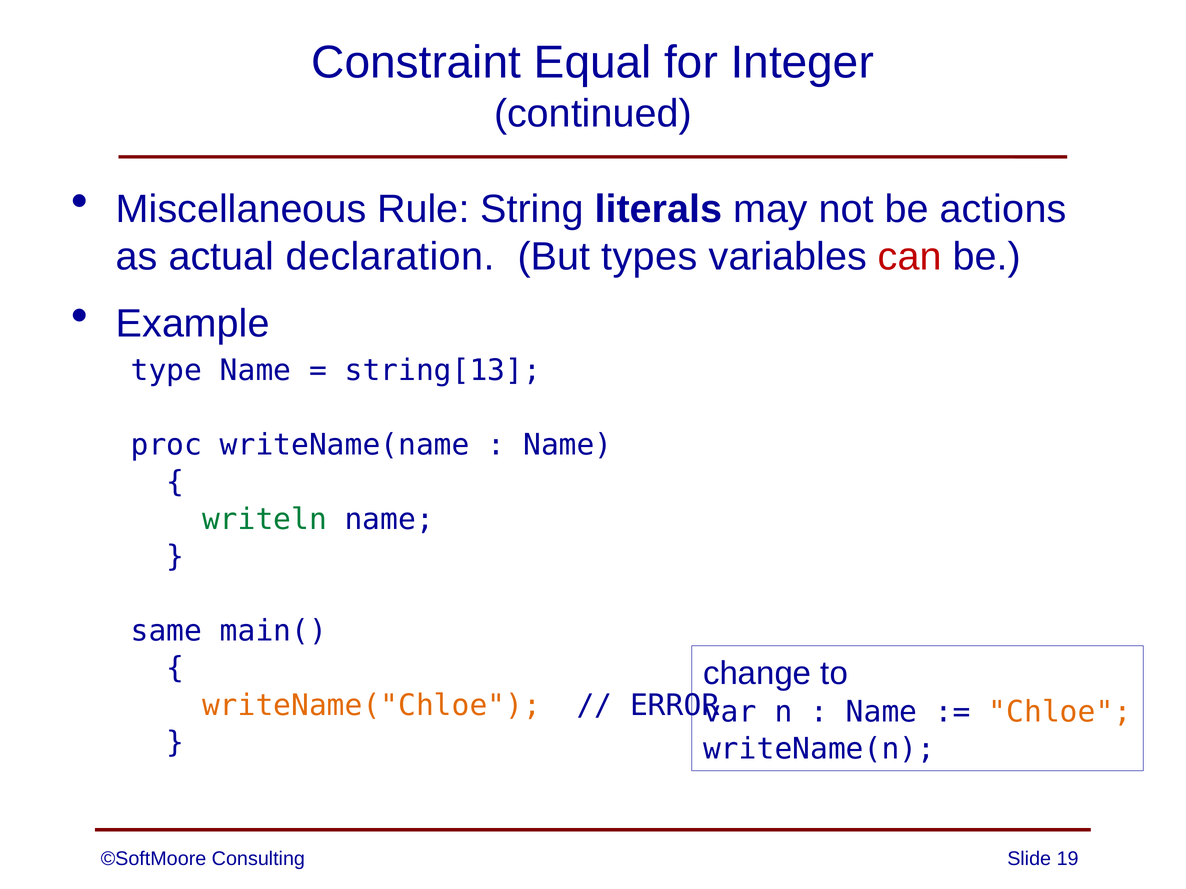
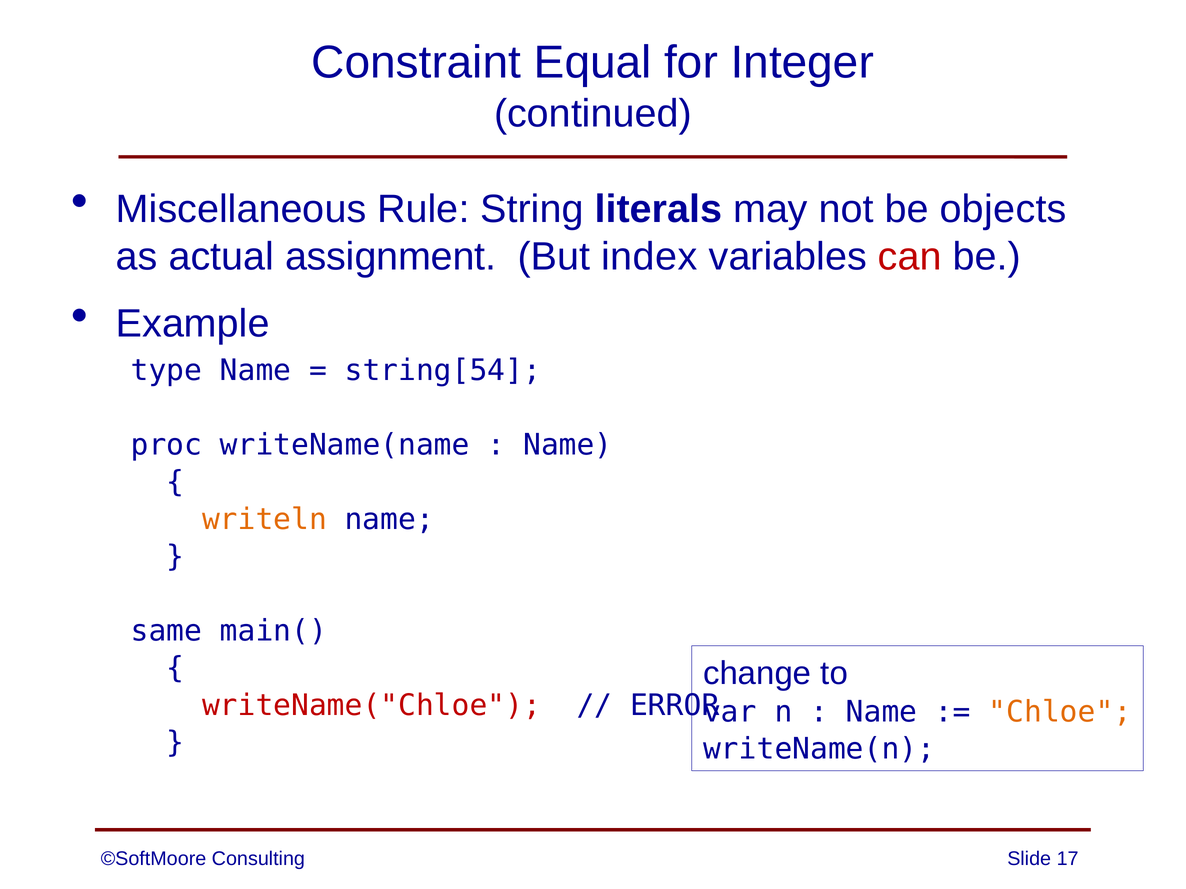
actions: actions -> objects
declaration: declaration -> assignment
types: types -> index
string[13: string[13 -> string[54
writeln colour: green -> orange
writeName("Chloe colour: orange -> red
19: 19 -> 17
